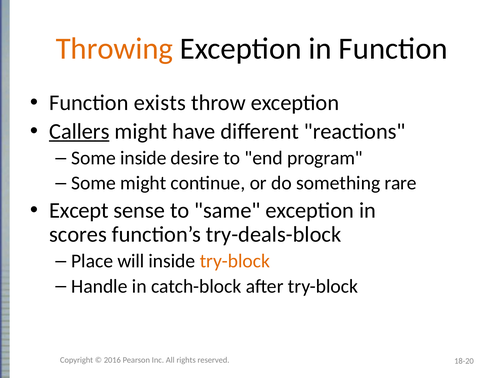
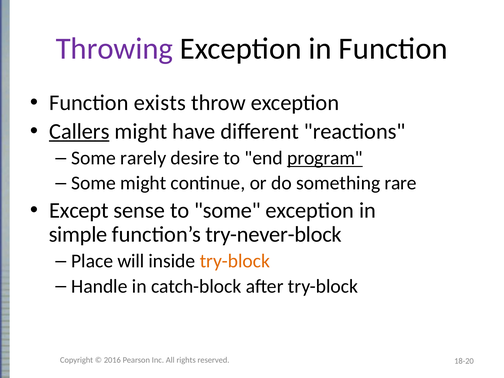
Throwing colour: orange -> purple
Some inside: inside -> rarely
program underline: none -> present
to same: same -> some
scores: scores -> simple
try-deals-block: try-deals-block -> try-never-block
